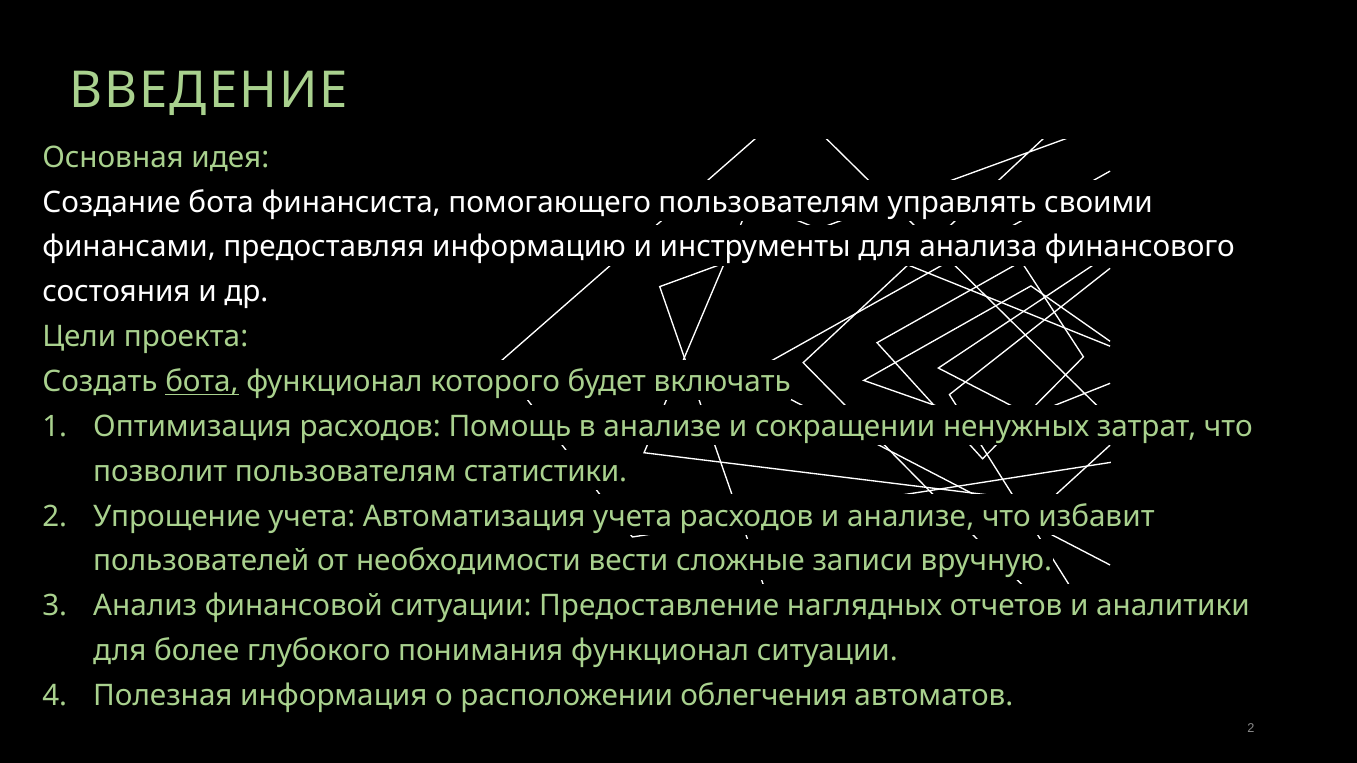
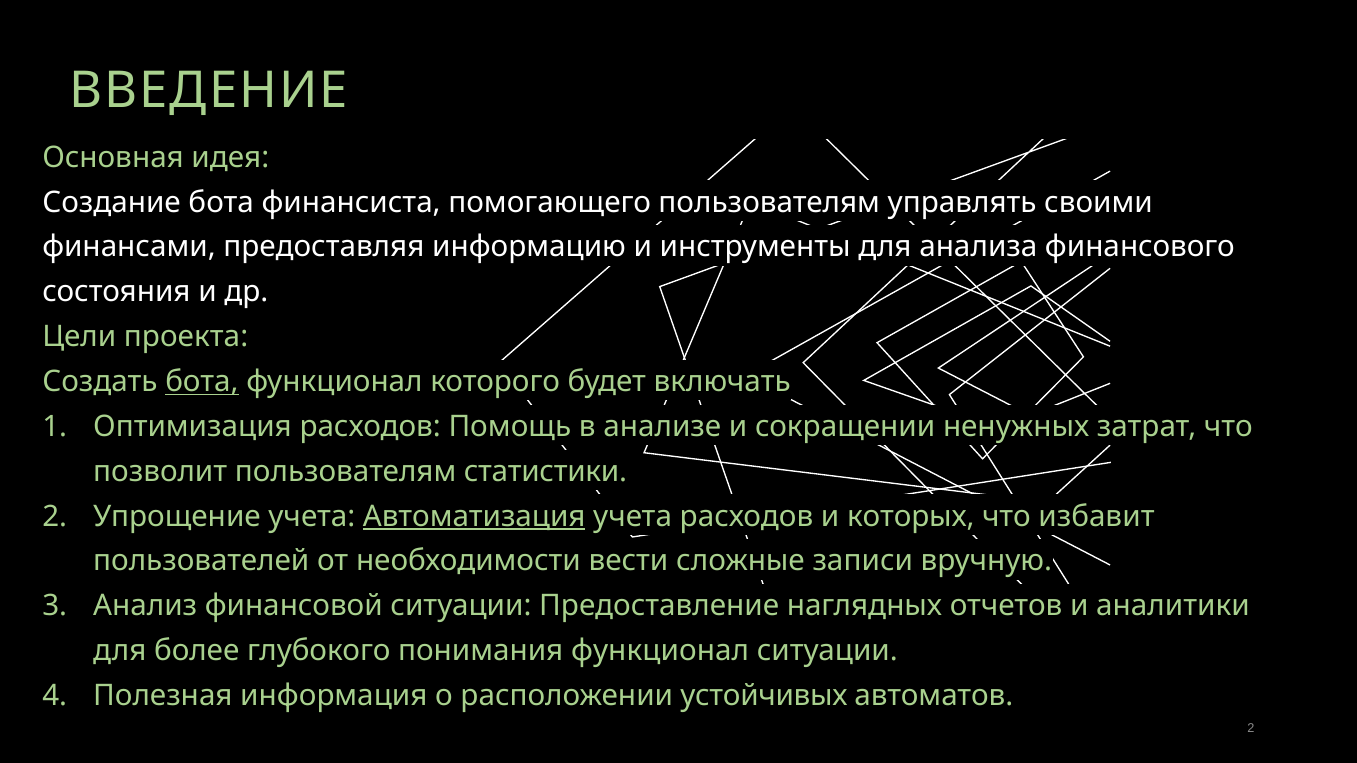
Автоматизация underline: none -> present
и анализе: анализе -> которых
облегчения: облегчения -> устойчивых
